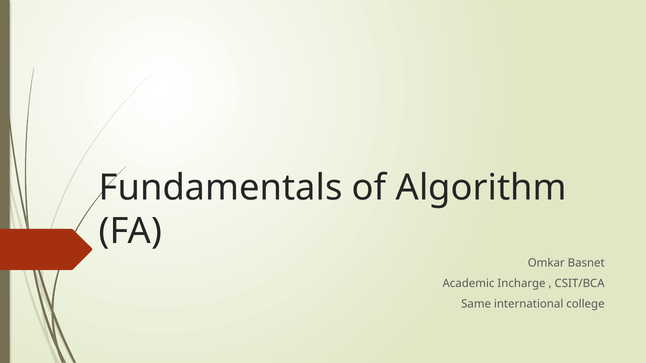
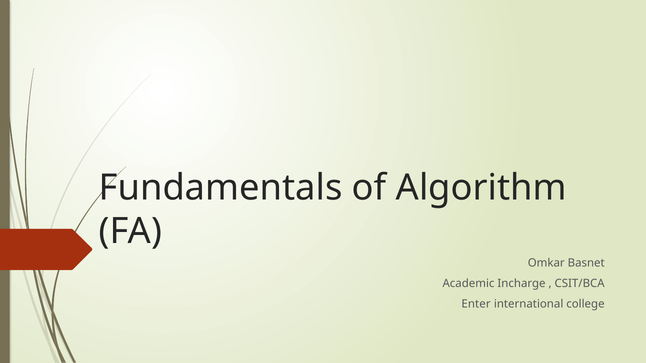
Same: Same -> Enter
